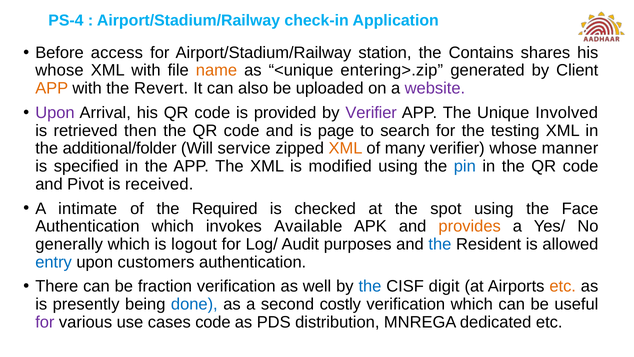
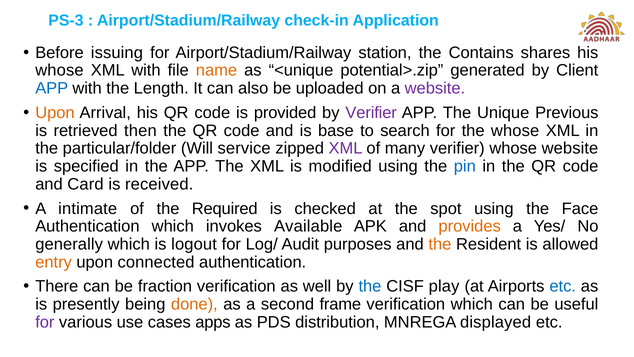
PS-4: PS-4 -> PS-3
access: access -> issuing
entering>.zip: entering>.zip -> potential>.zip
APP at (52, 88) colour: orange -> blue
Revert: Revert -> Length
Upon at (55, 113) colour: purple -> orange
Involved: Involved -> Previous
page: page -> base
the testing: testing -> whose
additional/folder: additional/folder -> particular/folder
XML at (346, 148) colour: orange -> purple
whose manner: manner -> website
Pivot: Pivot -> Card
the at (440, 244) colour: blue -> orange
entry colour: blue -> orange
customers: customers -> connected
digit: digit -> play
etc at (563, 286) colour: orange -> blue
done colour: blue -> orange
costly: costly -> frame
cases code: code -> apps
dedicated: dedicated -> displayed
